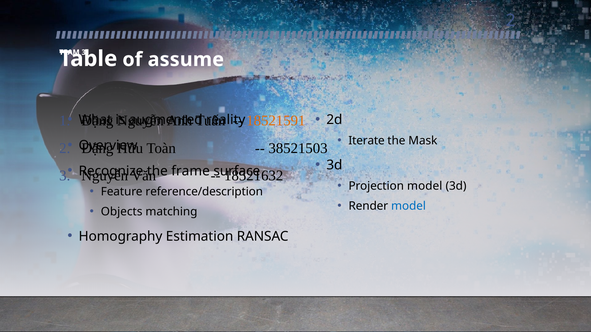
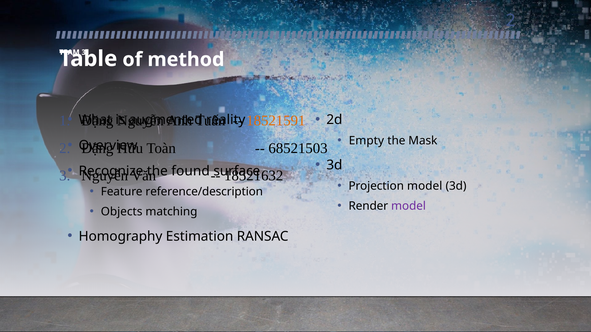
assume: assume -> method
Iterate: Iterate -> Empty
38521503: 38521503 -> 68521503
frame: frame -> found
model at (409, 206) colour: blue -> purple
